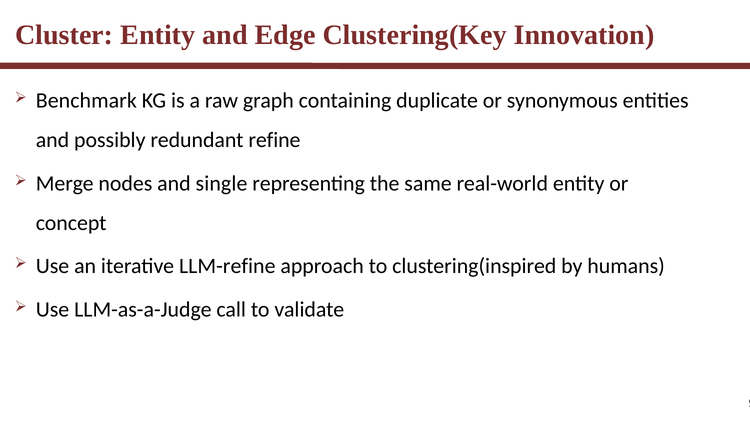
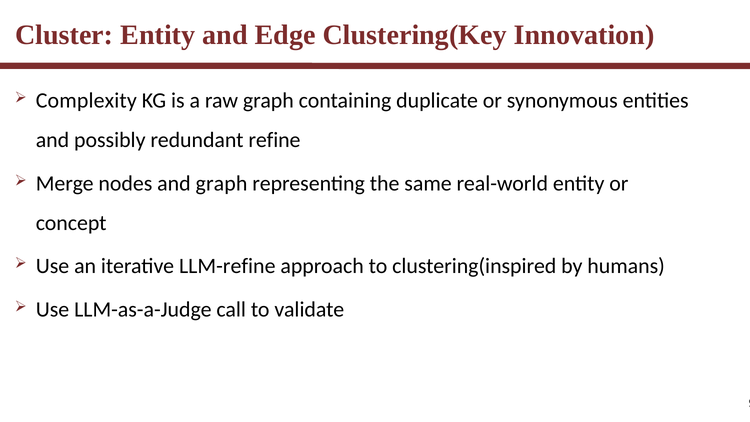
Benchmark: Benchmark -> Complexity
and single: single -> graph
